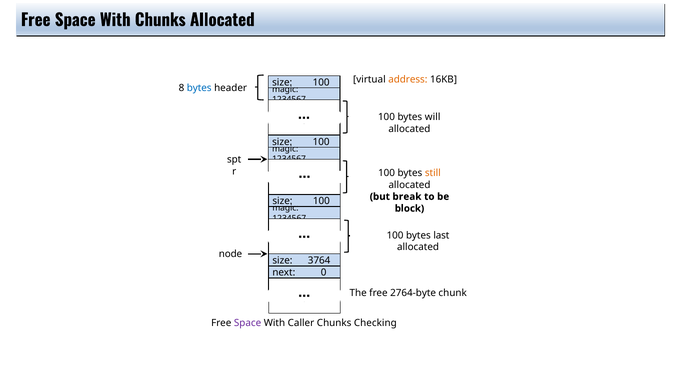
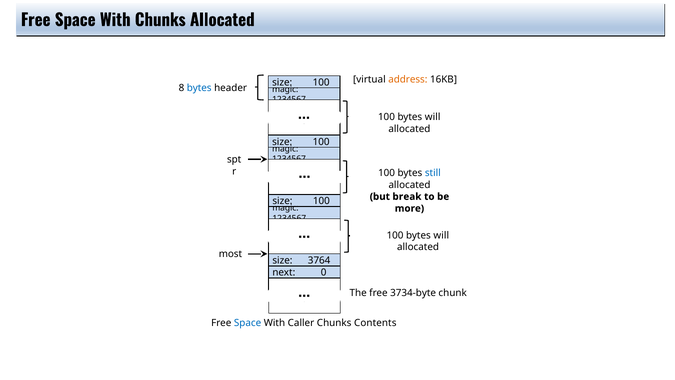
still colour: orange -> blue
block: block -> more
last at (441, 235): last -> will
node: node -> most
2764-byte: 2764-byte -> 3734-byte
Space at (248, 323) colour: purple -> blue
Checking: Checking -> Contents
